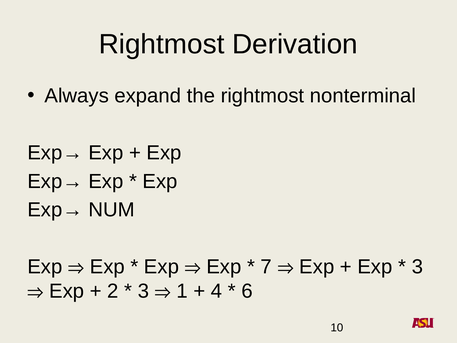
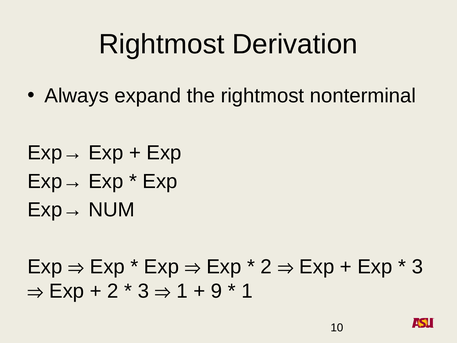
7 at (266, 267): 7 -> 2
4: 4 -> 9
6 at (247, 291): 6 -> 1
